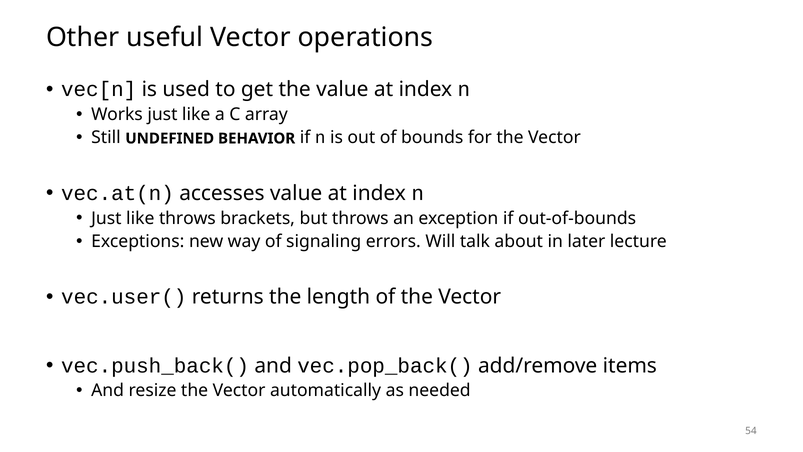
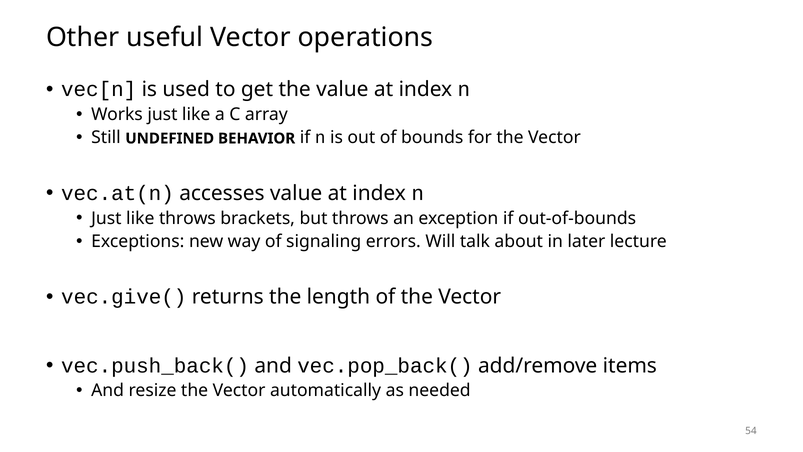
vec.user(: vec.user( -> vec.give(
